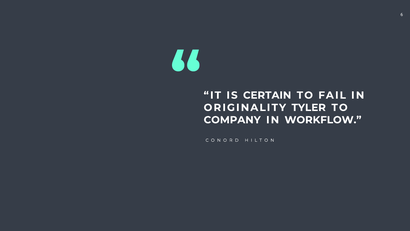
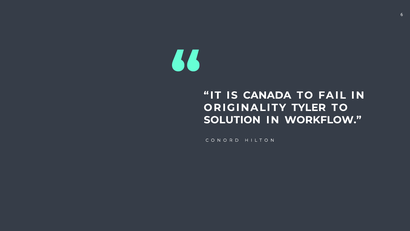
CERTAIN: CERTAIN -> CANADA
COMPANY: COMPANY -> SOLUTION
